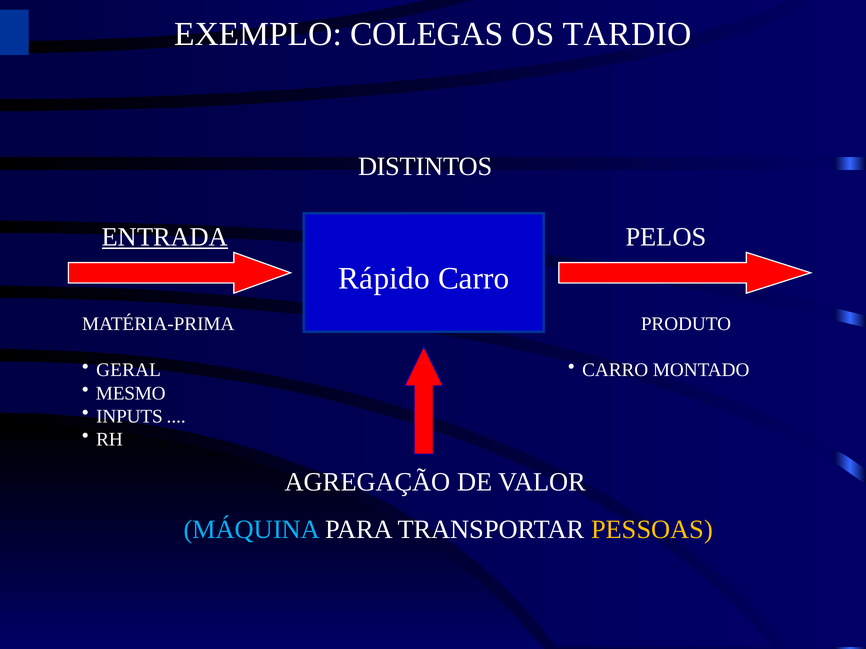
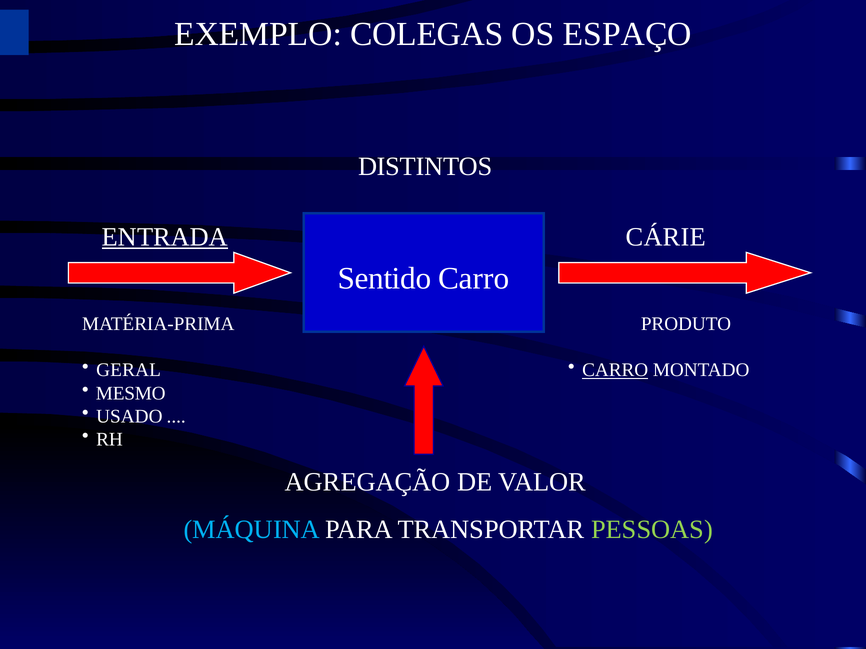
TARDIO: TARDIO -> ESPAÇO
PELOS: PELOS -> CÁRIE
Rápido: Rápido -> Sentido
CARRO at (615, 370) underline: none -> present
INPUTS: INPUTS -> USADO
PESSOAS colour: yellow -> light green
